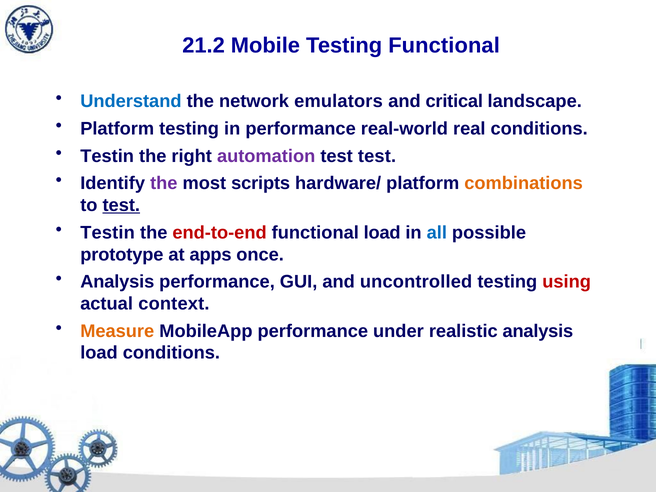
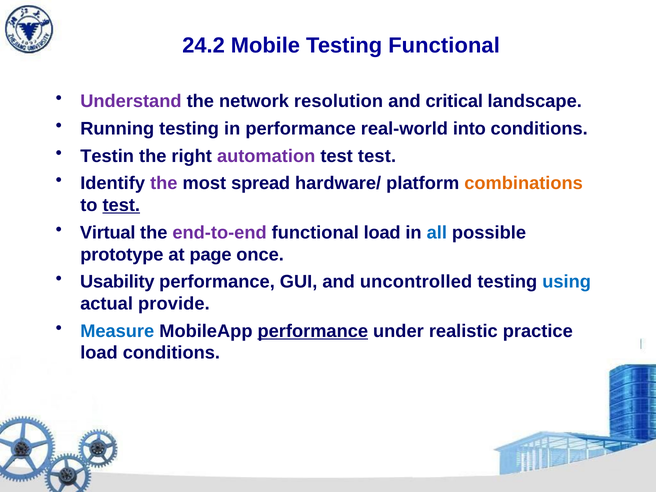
21.2: 21.2 -> 24.2
Understand colour: blue -> purple
emulators: emulators -> resolution
Platform at (117, 129): Platform -> Running
real: real -> into
scripts: scripts -> spread
Testin at (108, 233): Testin -> Virtual
end-to-end colour: red -> purple
apps: apps -> page
Analysis at (117, 282): Analysis -> Usability
using colour: red -> blue
context: context -> provide
Measure colour: orange -> blue
performance at (313, 331) underline: none -> present
realistic analysis: analysis -> practice
